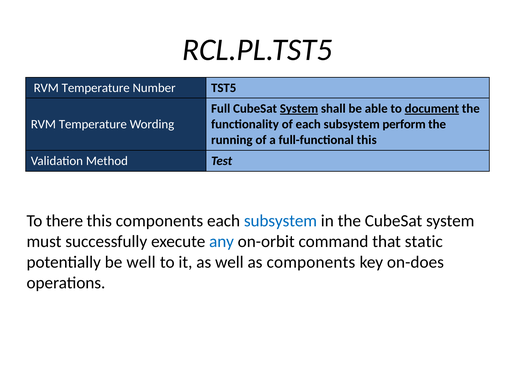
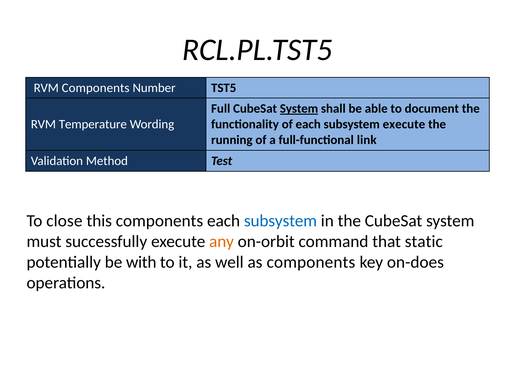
Temperature at (96, 88): Temperature -> Components
document underline: present -> none
subsystem perform: perform -> execute
full-functional this: this -> link
there: there -> close
any colour: blue -> orange
be well: well -> with
